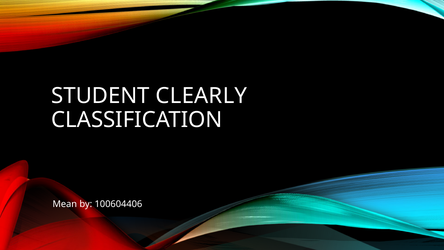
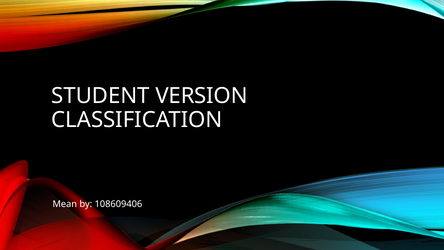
CLEARLY: CLEARLY -> VERSION
100604406: 100604406 -> 108609406
